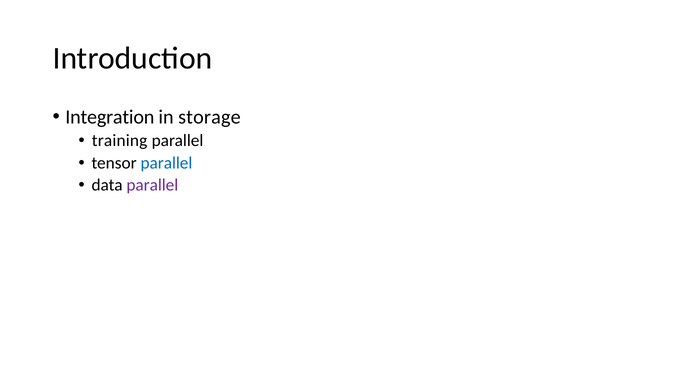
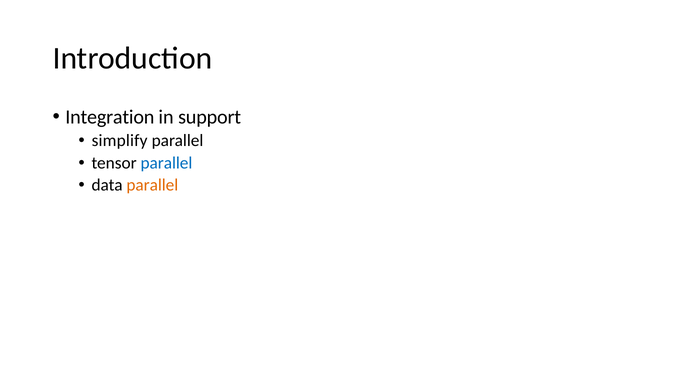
storage: storage -> support
training: training -> simplify
parallel at (152, 185) colour: purple -> orange
